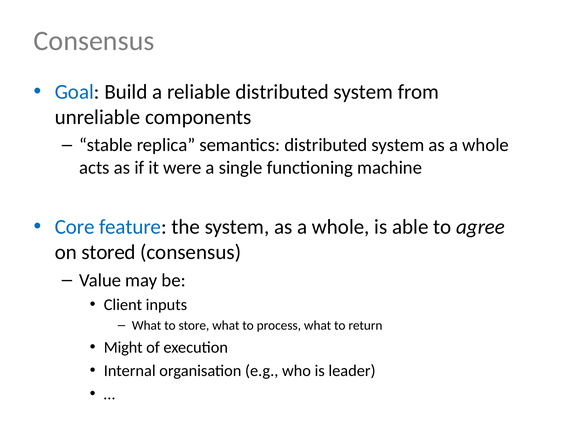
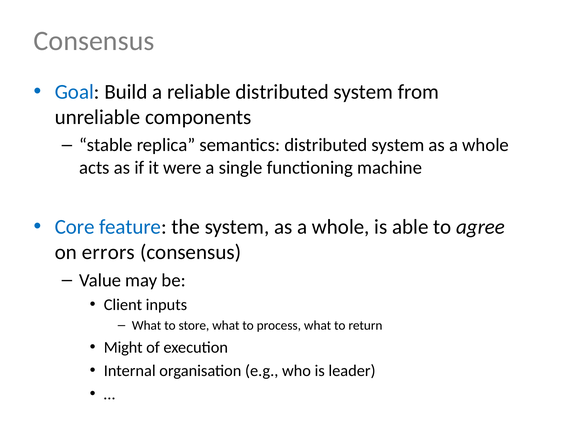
stored: stored -> errors
